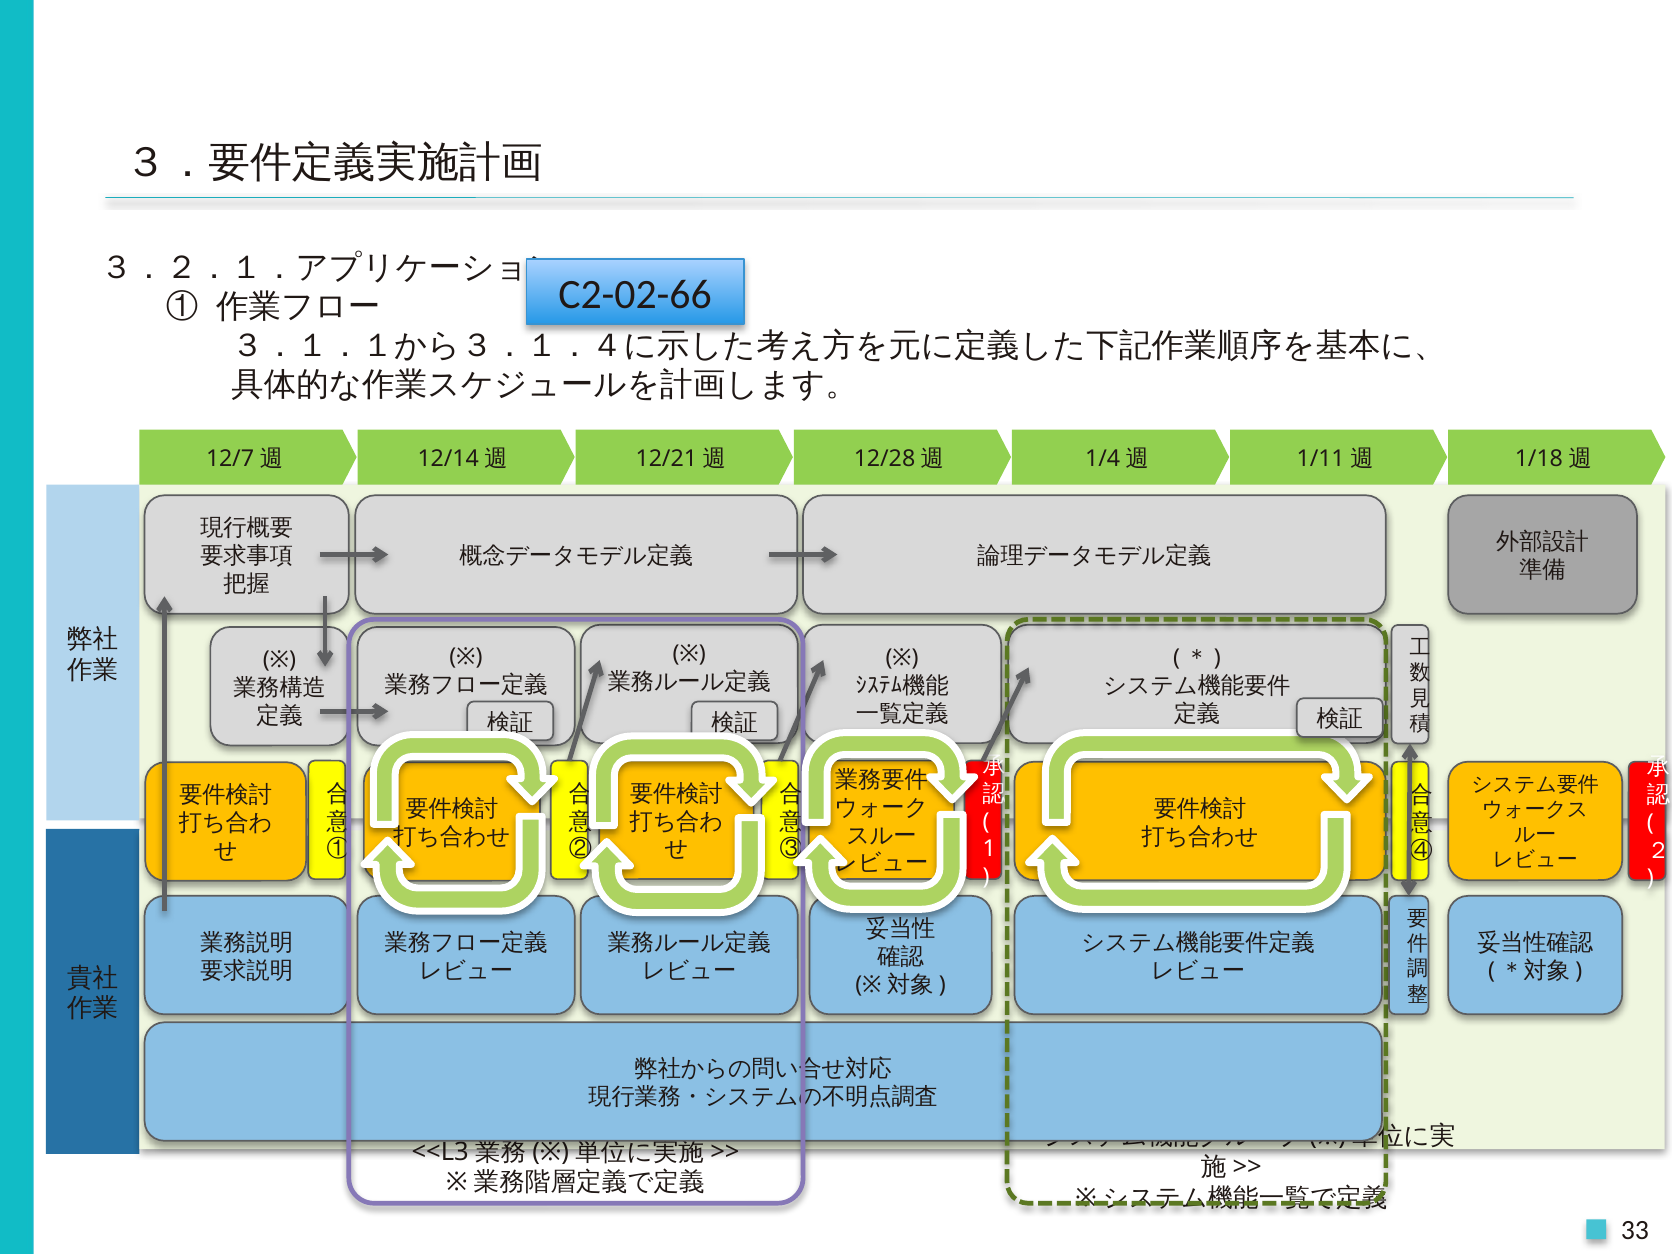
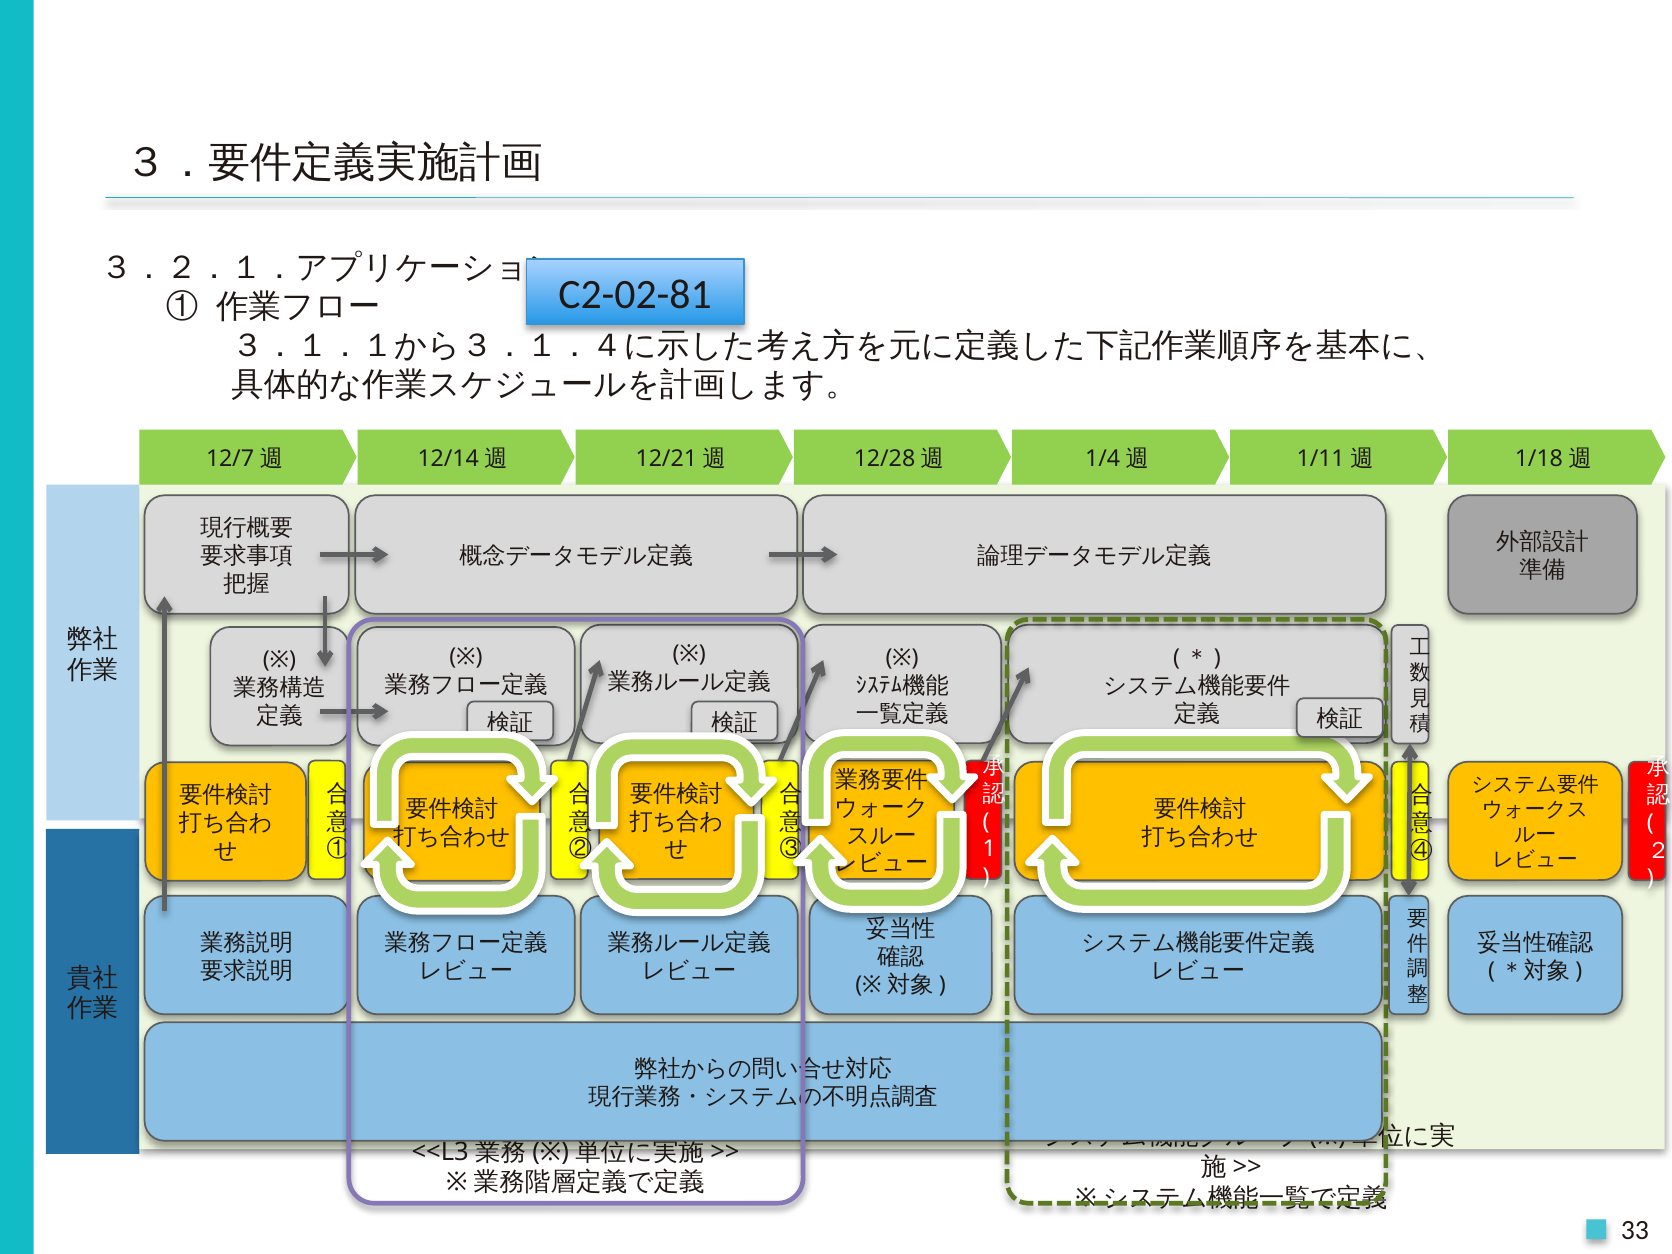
C2-02-66: C2-02-66 -> C2-02-81
